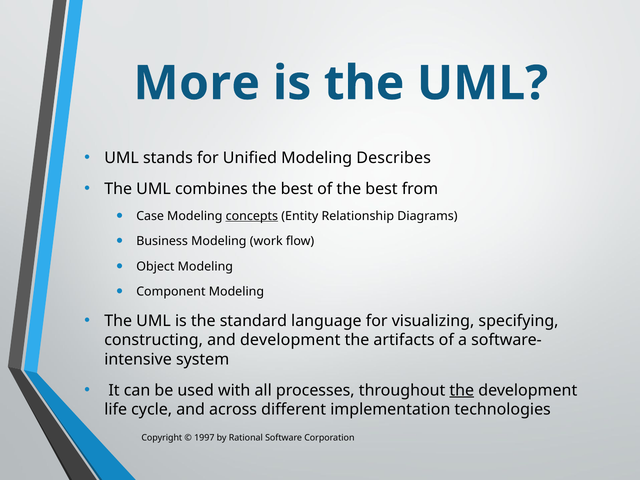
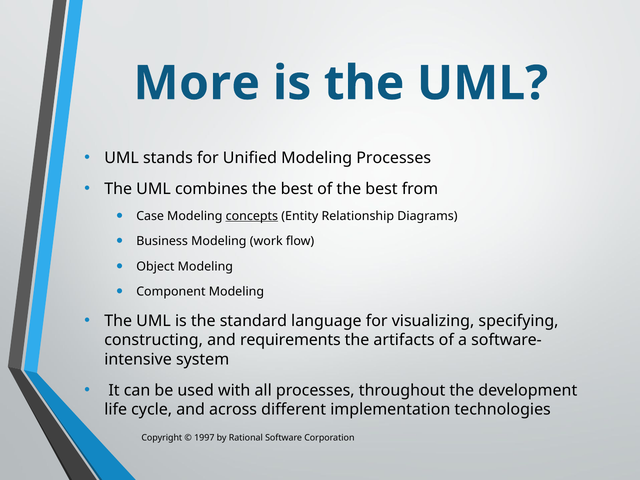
Modeling Describes: Describes -> Processes
and development: development -> requirements
the at (462, 390) underline: present -> none
